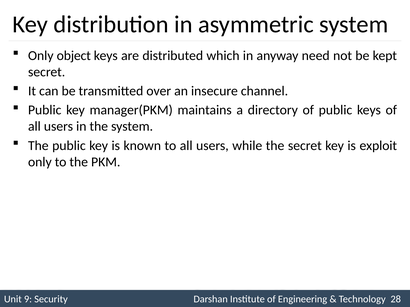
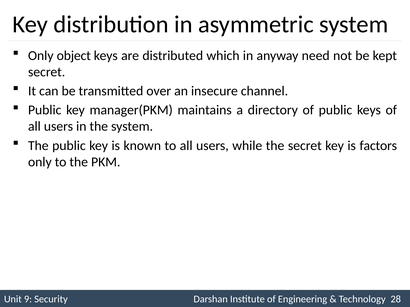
exploit: exploit -> factors
